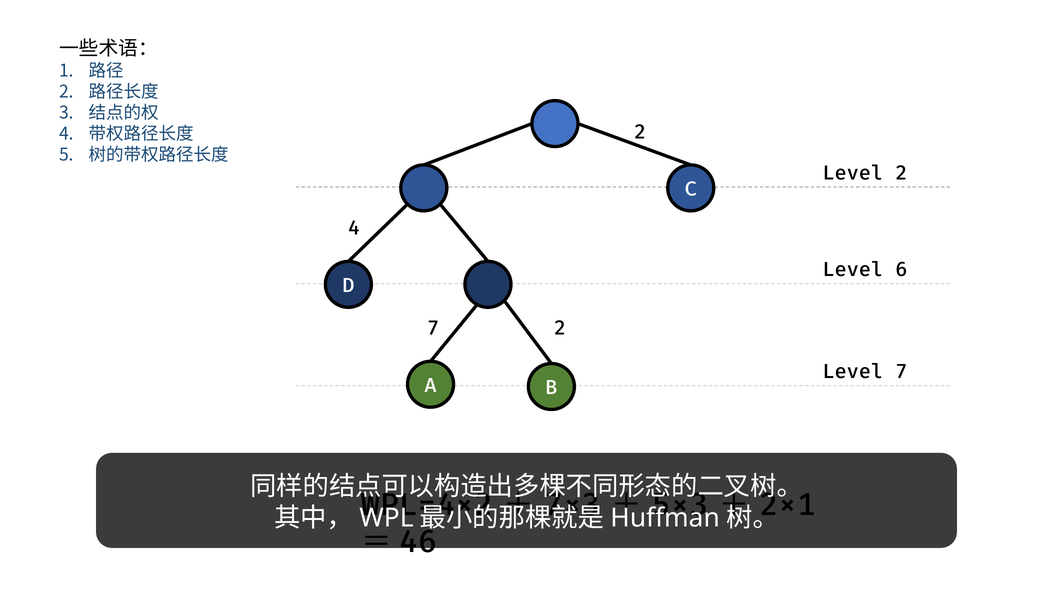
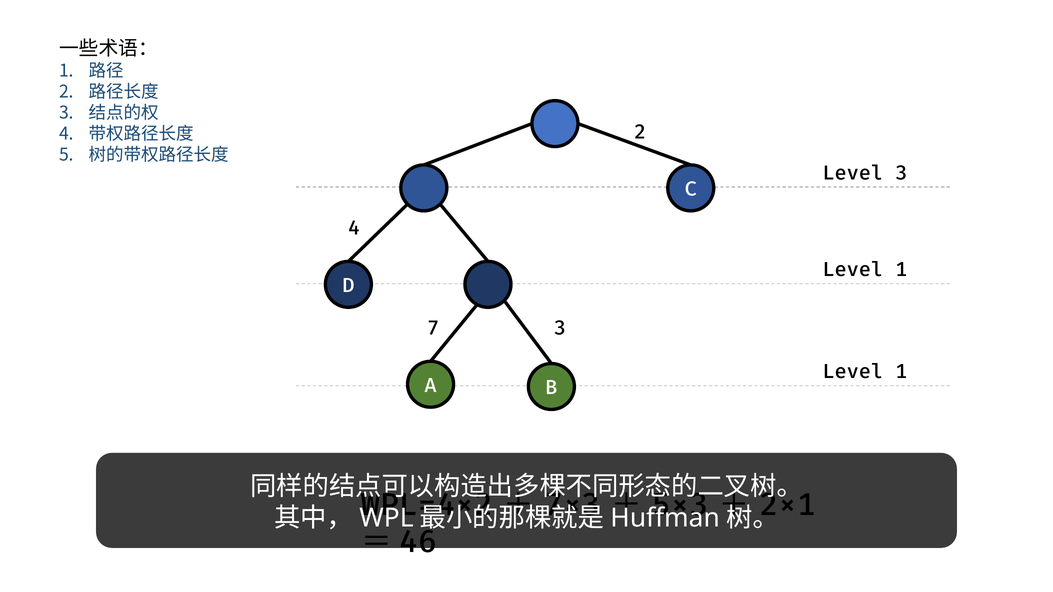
Level 2: 2 -> 3
6 at (901, 270): 6 -> 1
7 2: 2 -> 3
7 at (901, 372): 7 -> 1
